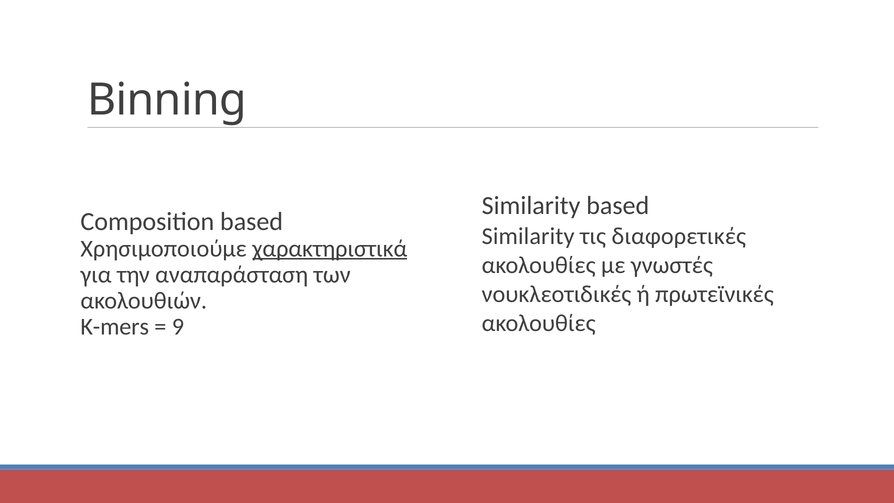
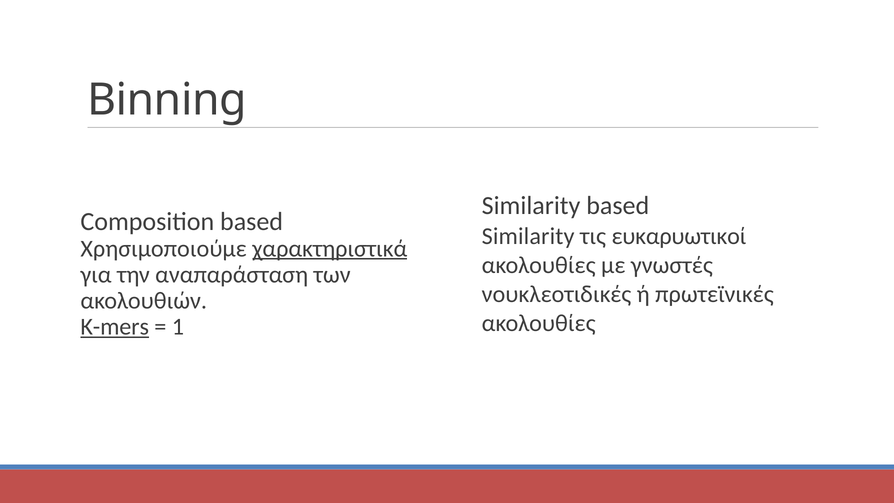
διαφορετικές: διαφορετικές -> ευκαρυωτικοί
K-mers underline: none -> present
9: 9 -> 1
